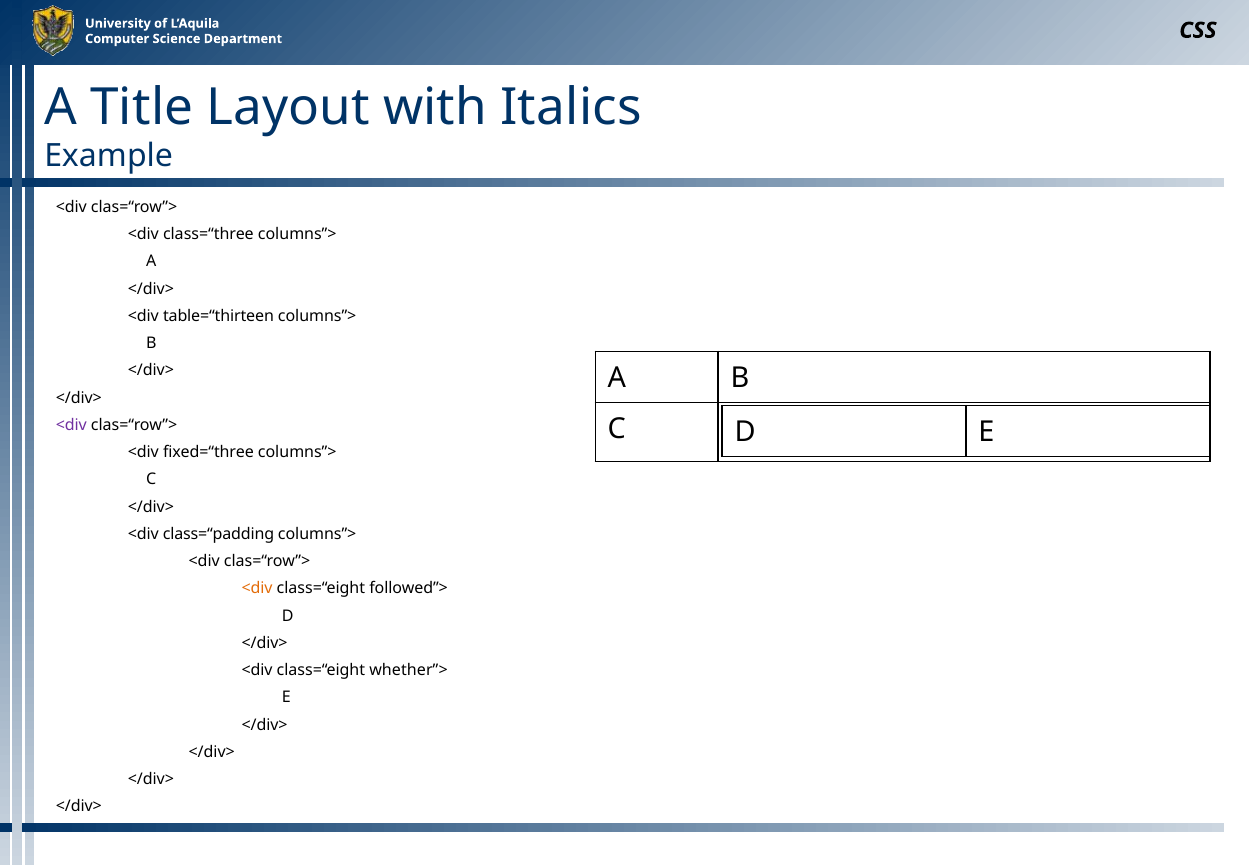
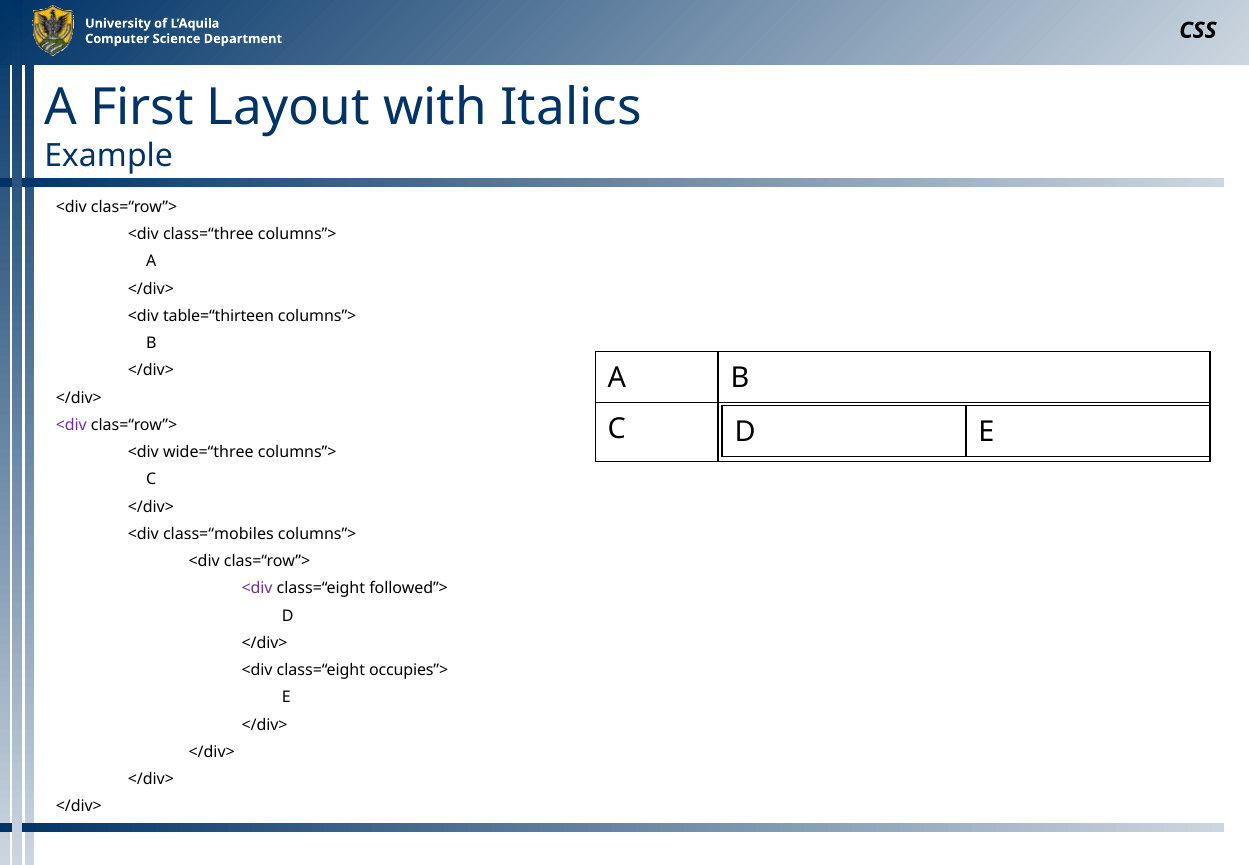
Title: Title -> First
fixed=“three: fixed=“three -> wide=“three
class=“padding: class=“padding -> class=“mobiles
<div at (257, 588) colour: orange -> purple
whether”>: whether”> -> occupies”>
